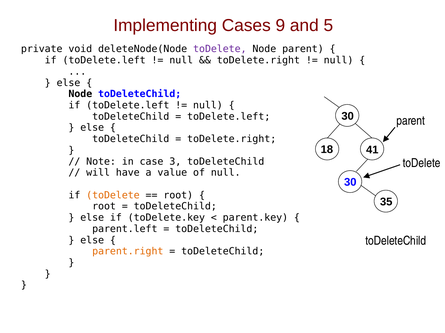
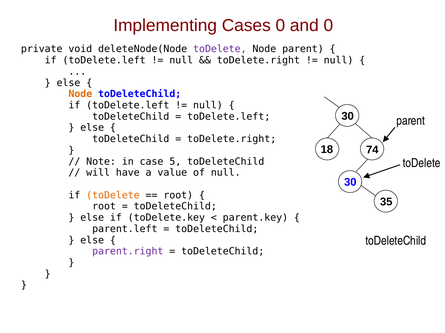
Cases 9: 9 -> 0
and 5: 5 -> 0
Node at (80, 94) colour: black -> orange
41: 41 -> 74
3: 3 -> 5
parent.right colour: orange -> purple
